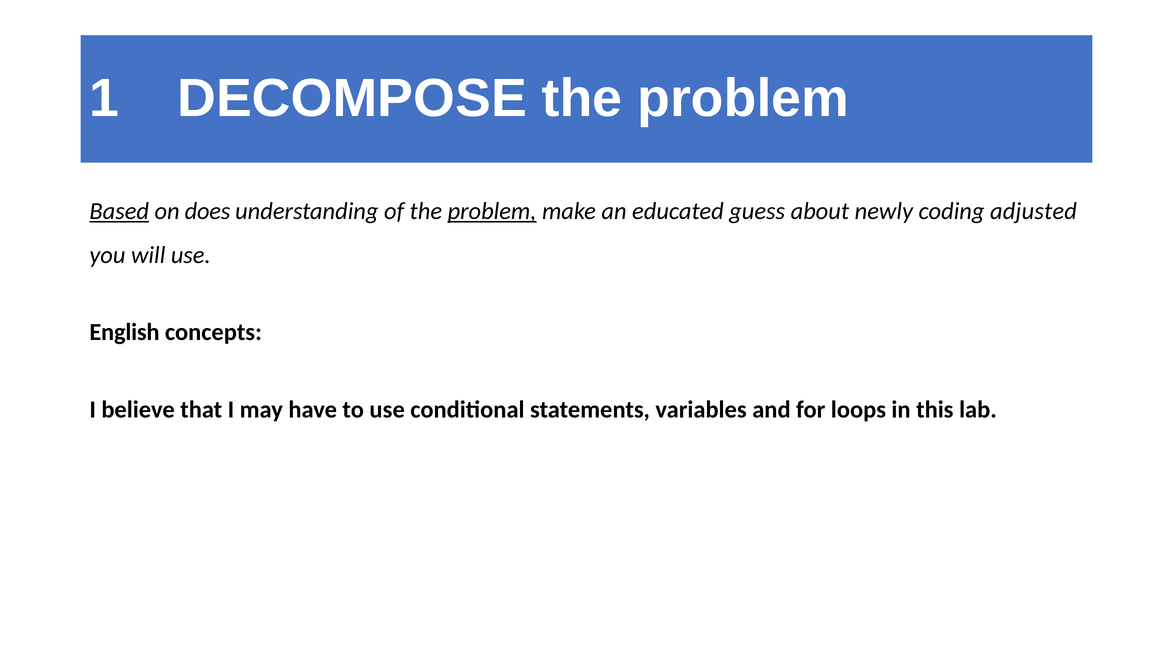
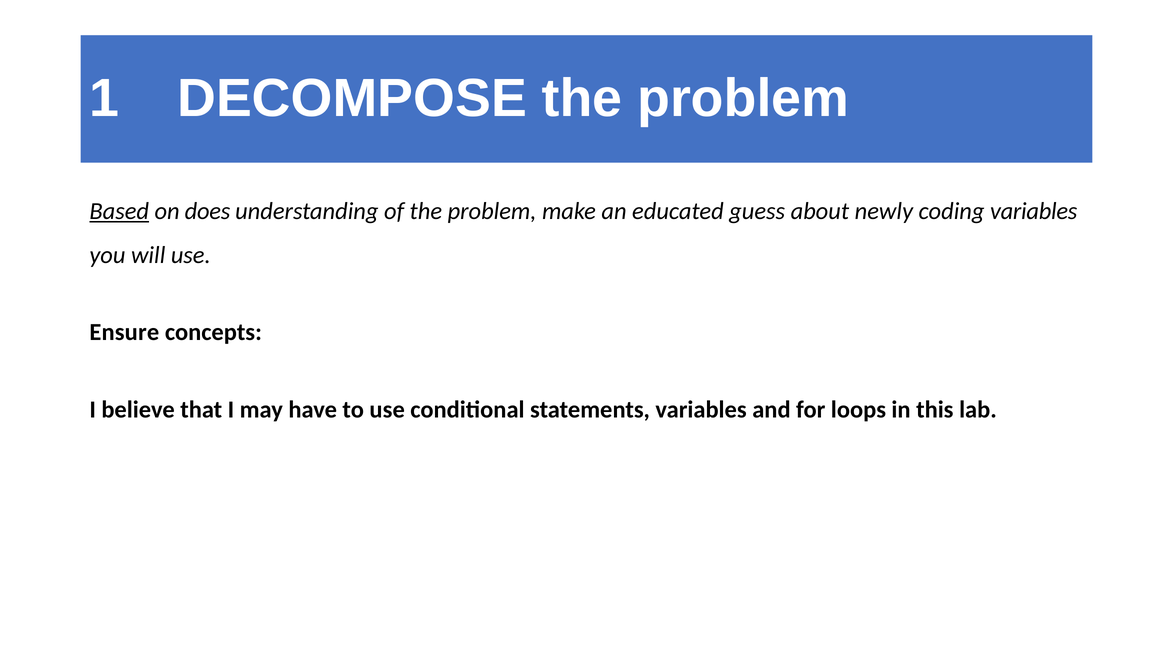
problem at (492, 211) underline: present -> none
coding adjusted: adjusted -> variables
English: English -> Ensure
